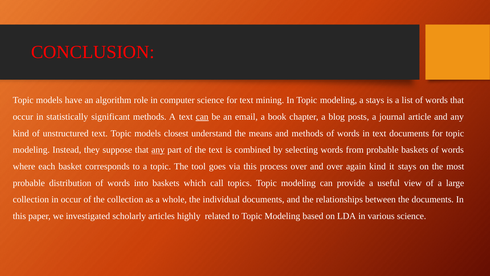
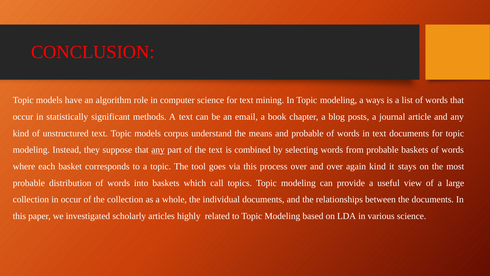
a stays: stays -> ways
can at (202, 117) underline: present -> none
closest: closest -> corpus
and methods: methods -> probable
